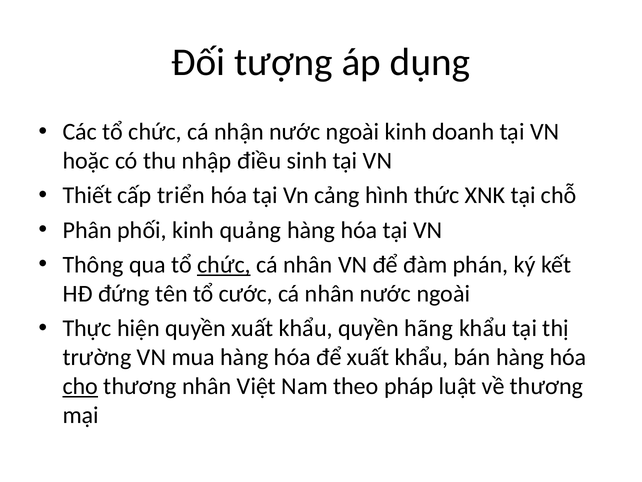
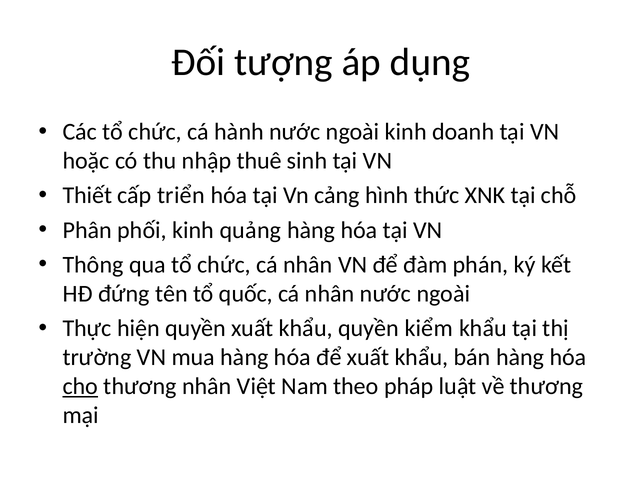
nhận: nhận -> hành
điều: điều -> thuê
chức at (224, 264) underline: present -> none
cước: cước -> quốc
hãng: hãng -> kiểm
